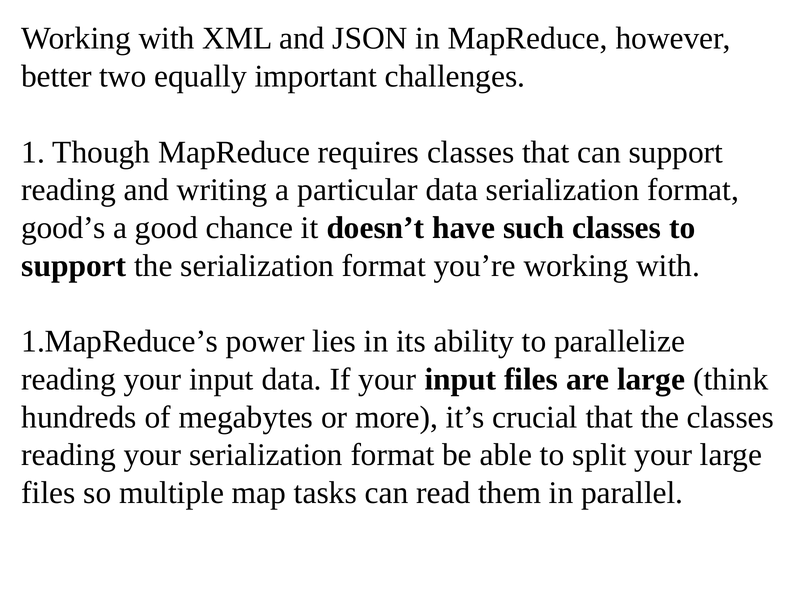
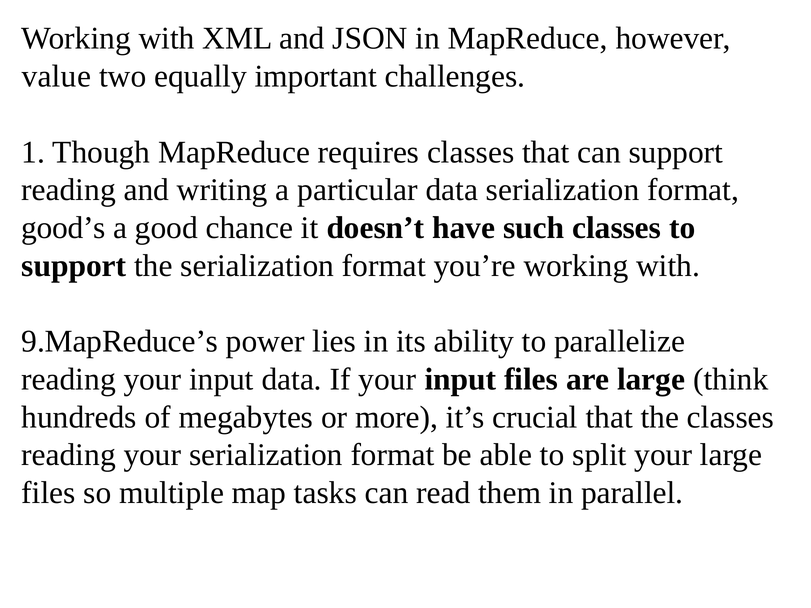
better: better -> value
1.MapReduce’s: 1.MapReduce’s -> 9.MapReduce’s
